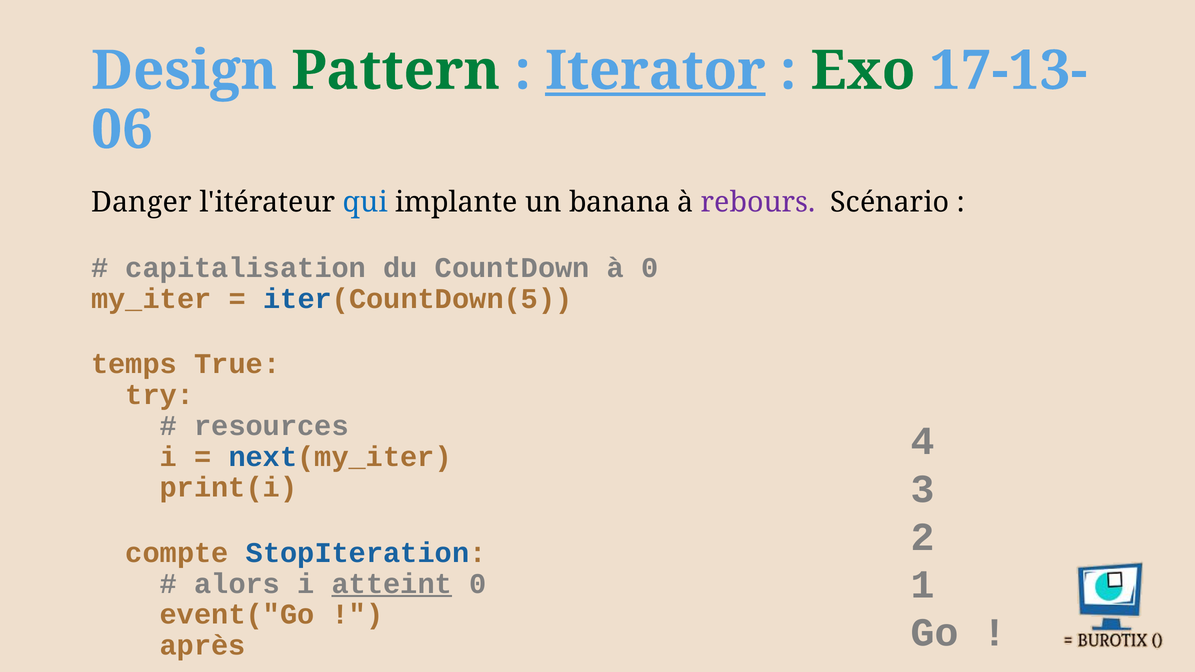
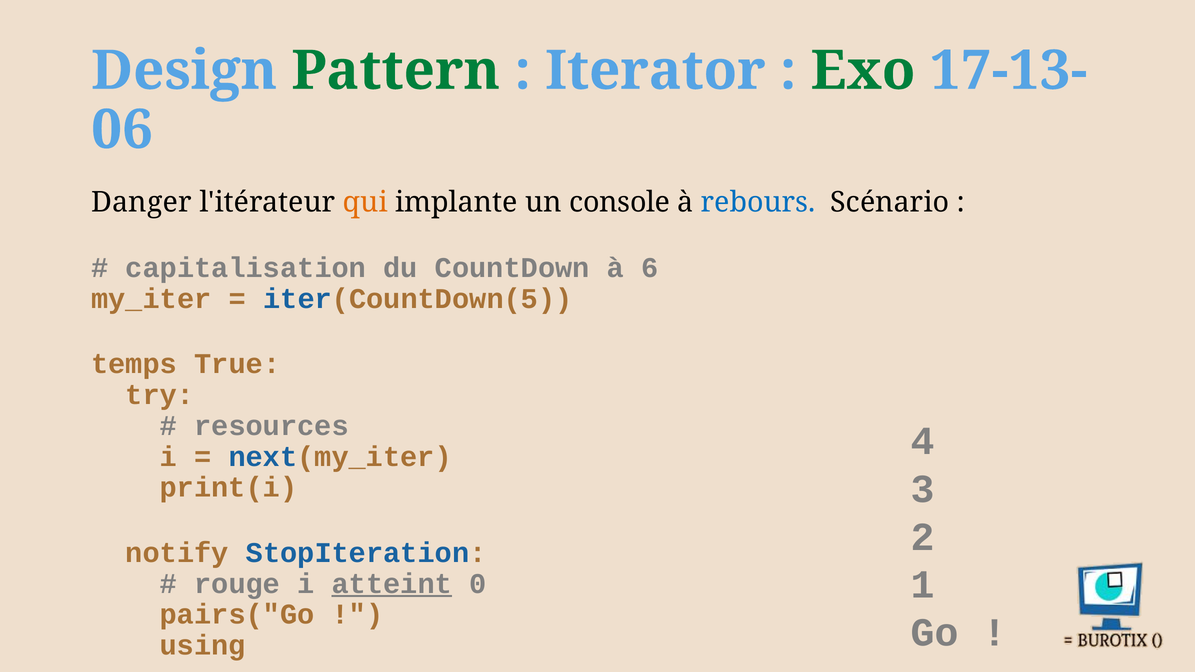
Iterator underline: present -> none
qui colour: blue -> orange
banana: banana -> console
rebours colour: purple -> blue
à 0: 0 -> 6
compte: compte -> notify
alors: alors -> rouge
event("Go: event("Go -> pairs("Go
après: après -> using
